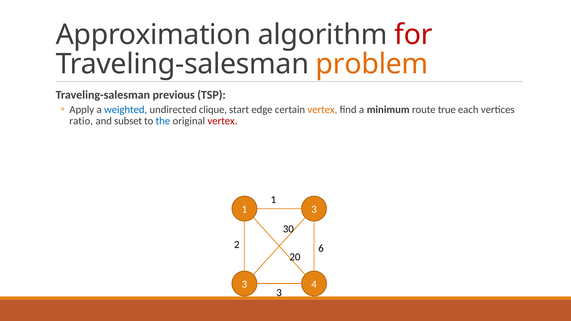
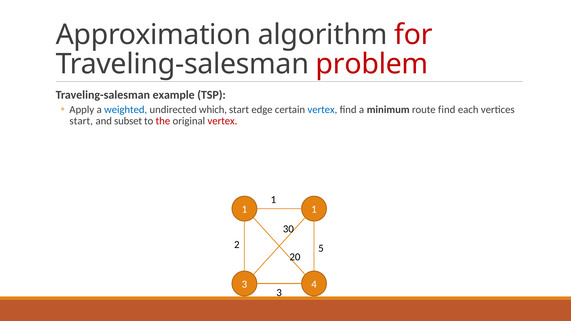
problem colour: orange -> red
previous: previous -> example
clique: clique -> which
vertex at (322, 110) colour: orange -> blue
route true: true -> find
ratio at (81, 121): ratio -> start
the colour: blue -> red
1 3: 3 -> 1
6: 6 -> 5
